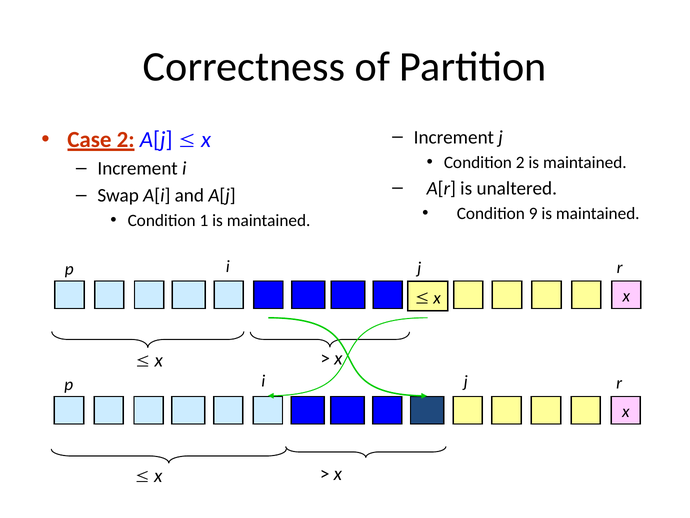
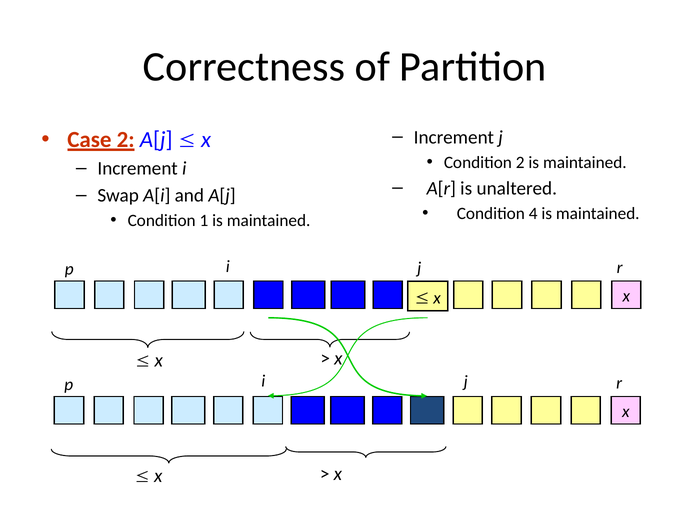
9: 9 -> 4
